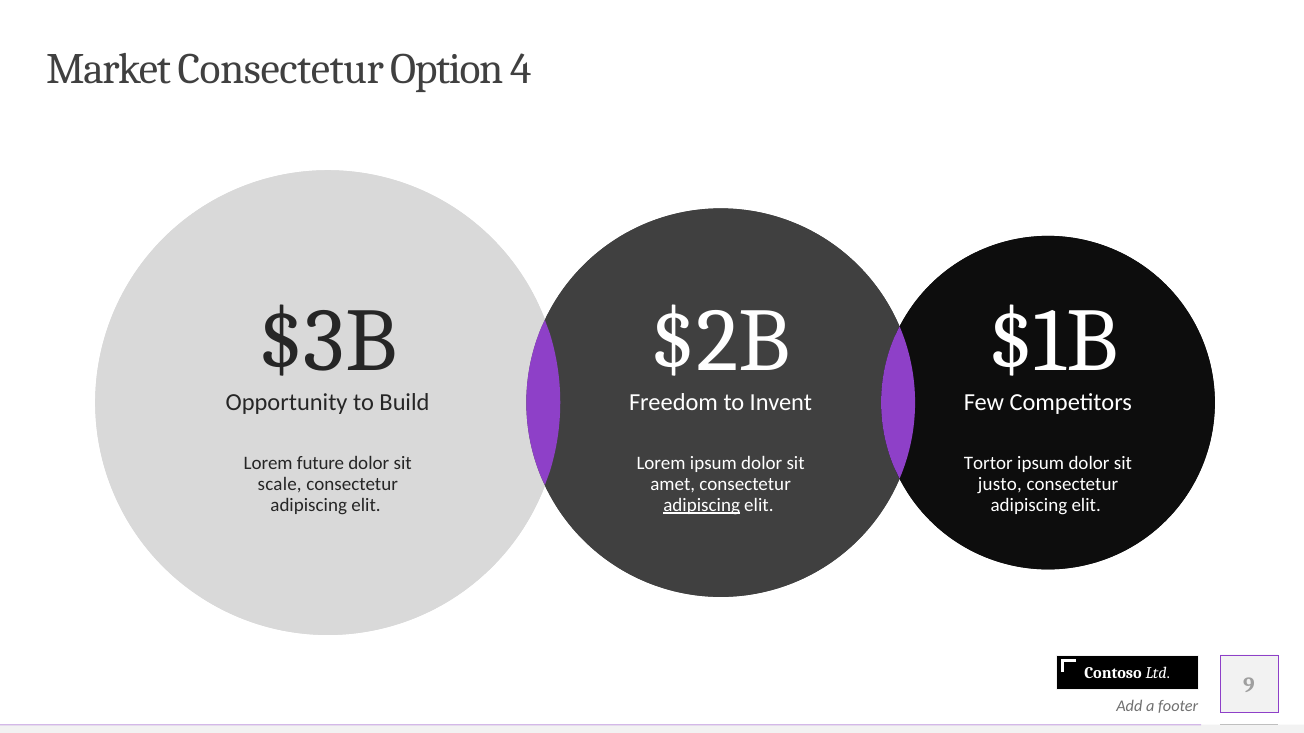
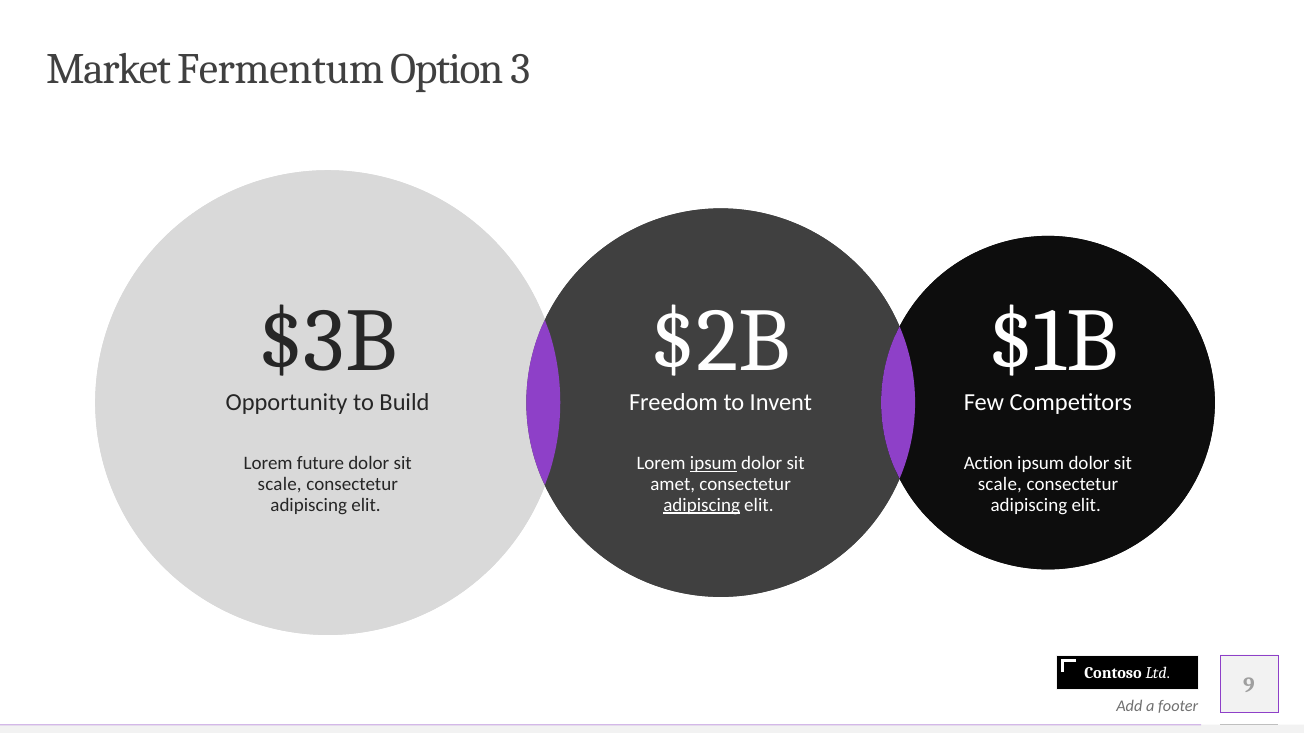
Market Consectetur: Consectetur -> Fermentum
4: 4 -> 3
ipsum at (713, 464) underline: none -> present
Tortor: Tortor -> Action
justo at (1000, 485): justo -> scale
